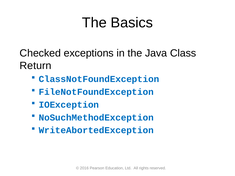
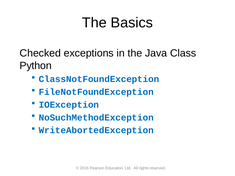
Return: Return -> Python
